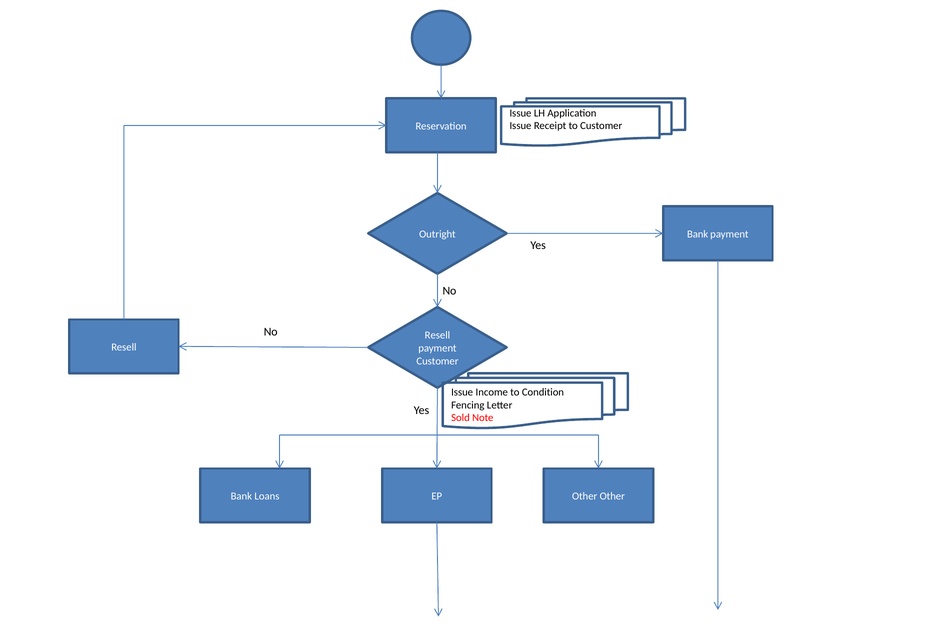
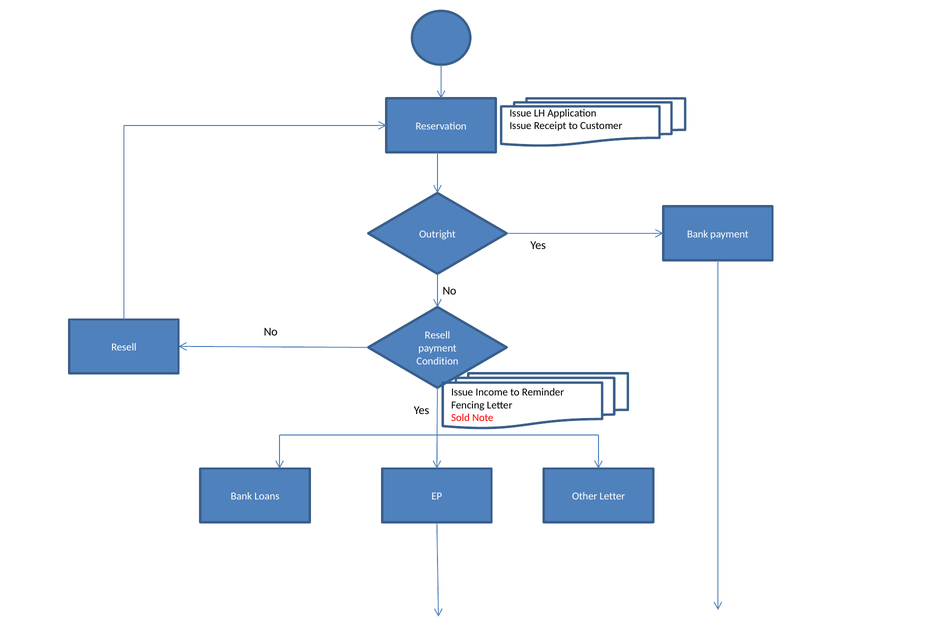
Customer at (437, 361): Customer -> Condition
Condition: Condition -> Reminder
Other Other: Other -> Letter
